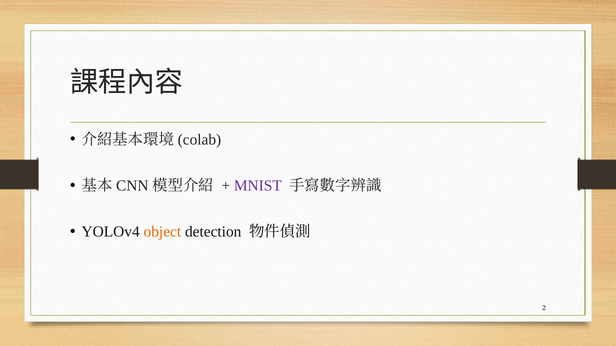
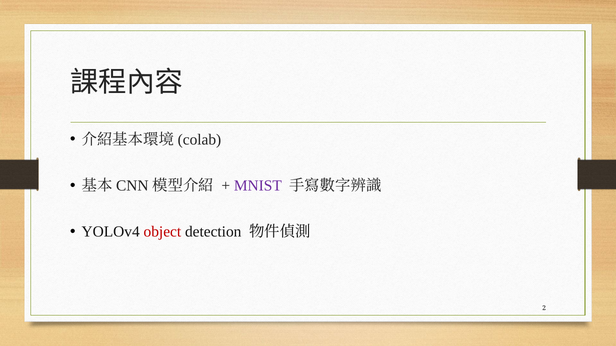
object colour: orange -> red
